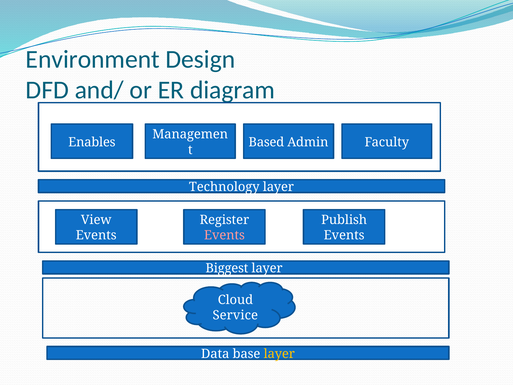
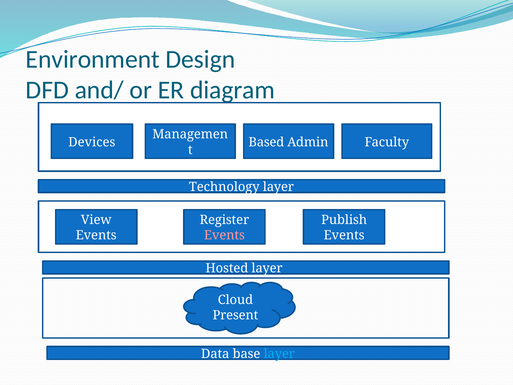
Enables: Enables -> Devices
Biggest: Biggest -> Hosted
Service: Service -> Present
layer at (279, 354) colour: yellow -> light blue
